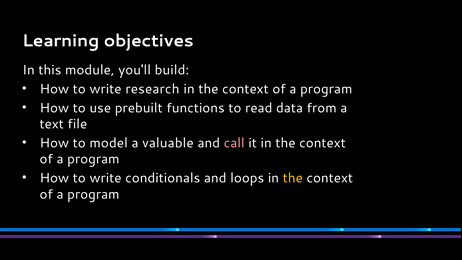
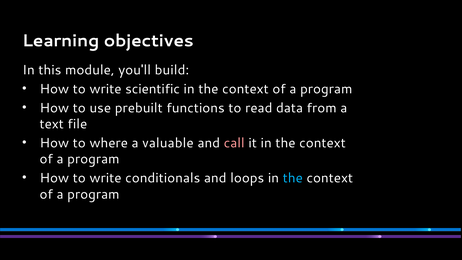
research: research -> scientific
model: model -> where
the at (293, 178) colour: yellow -> light blue
